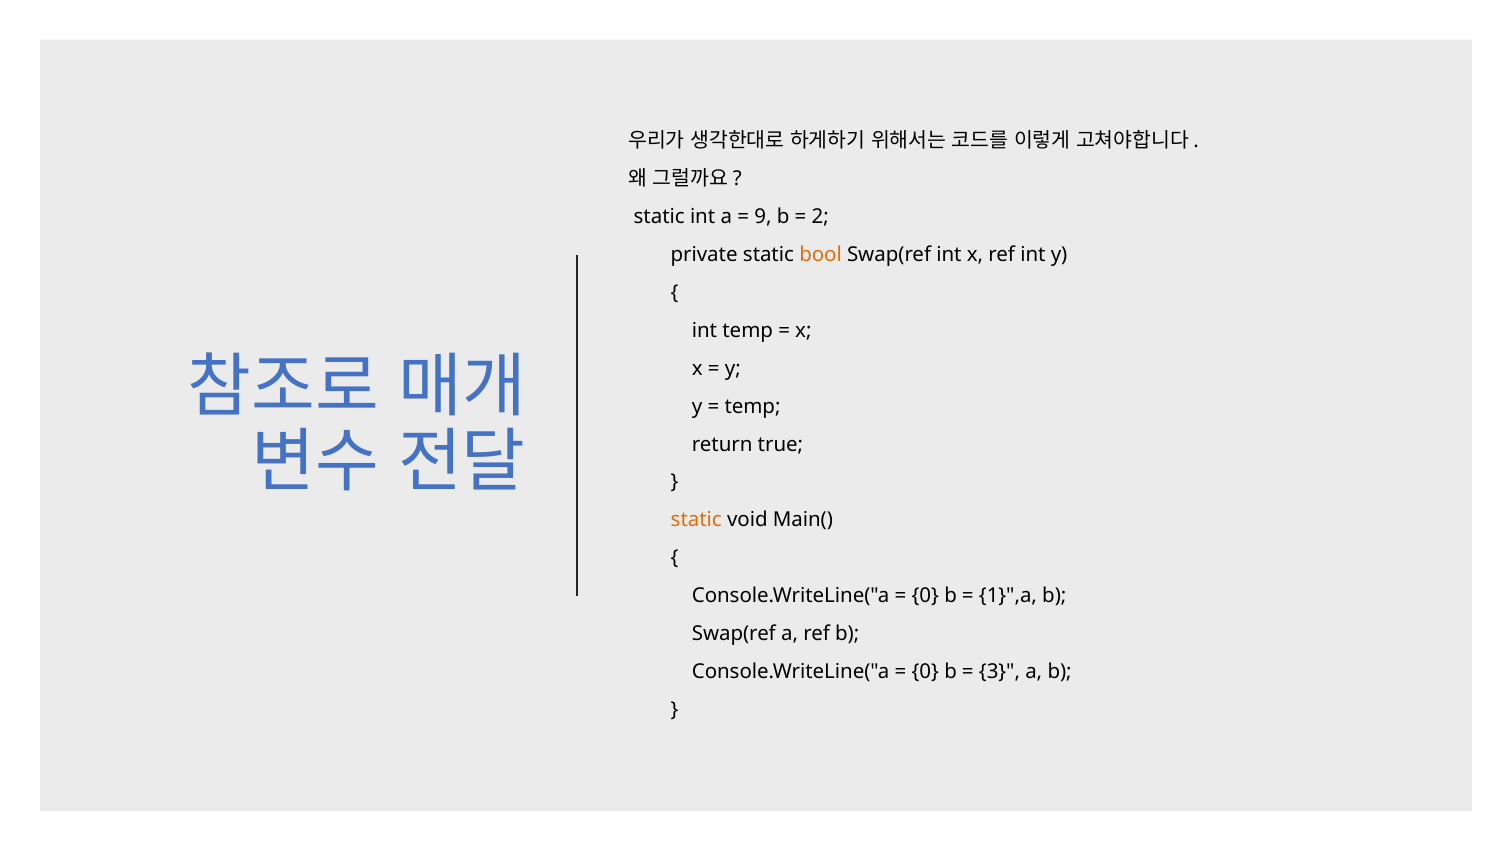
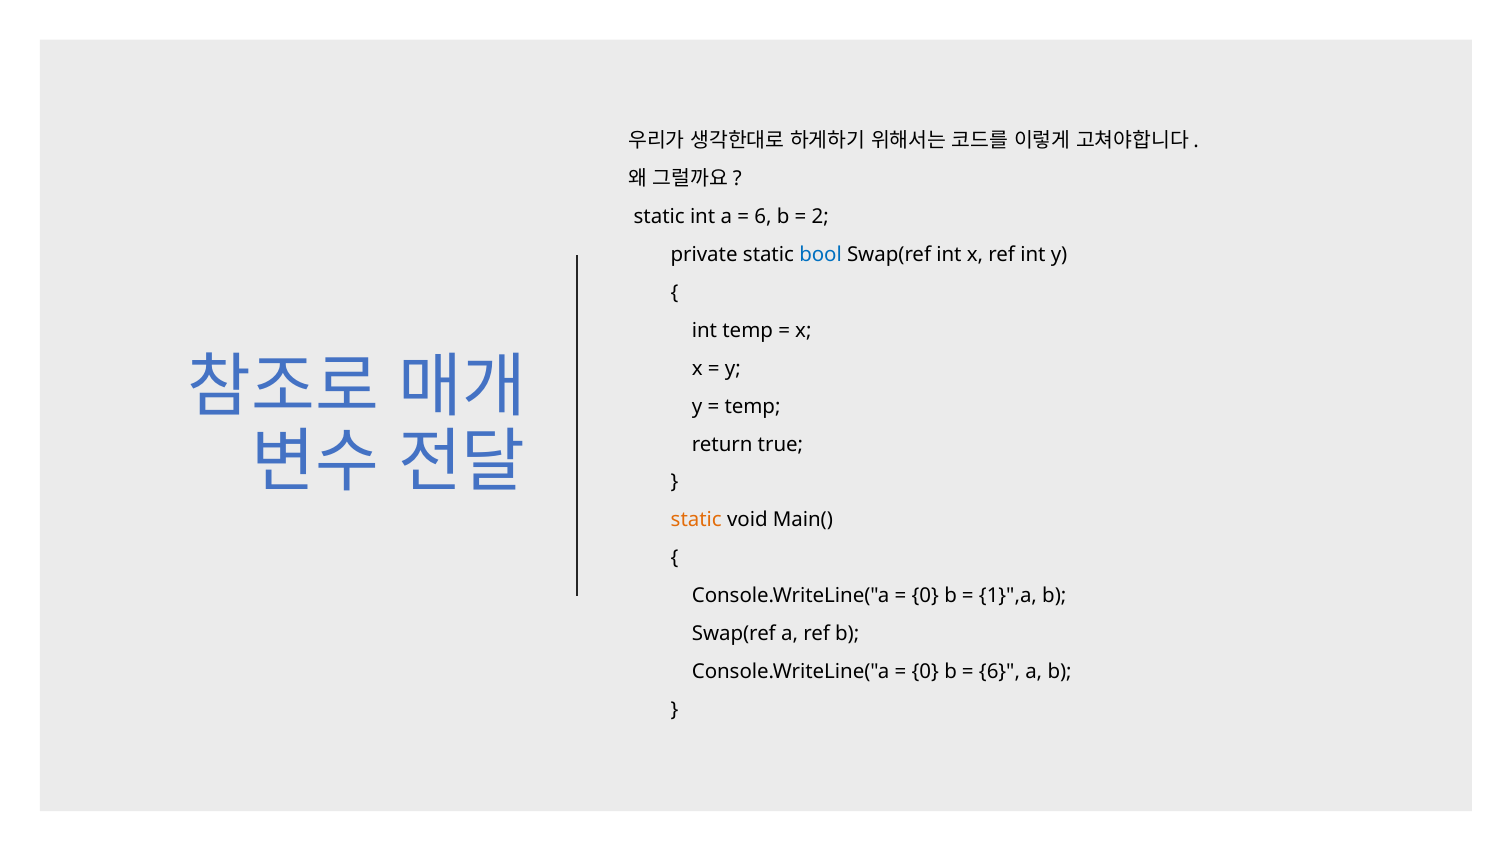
9 at (763, 217): 9 -> 6
bool colour: orange -> blue
3 at (1000, 671): 3 -> 6
